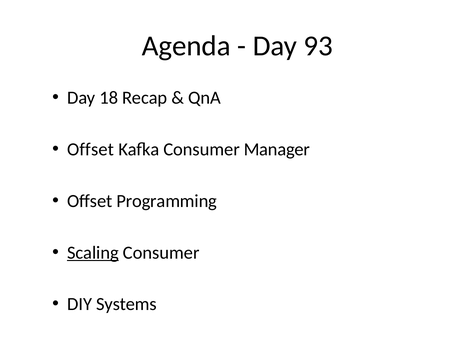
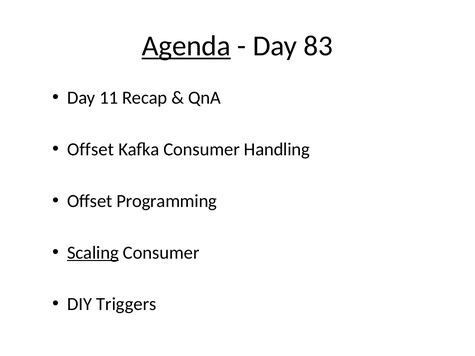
Agenda underline: none -> present
93: 93 -> 83
18: 18 -> 11
Manager: Manager -> Handling
Systems: Systems -> Triggers
